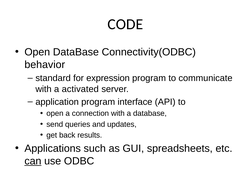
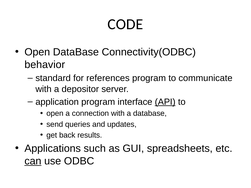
expression: expression -> references
activated: activated -> depositor
API underline: none -> present
